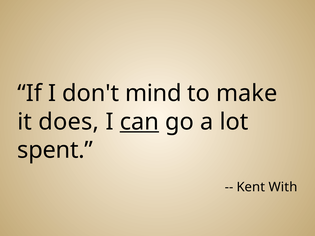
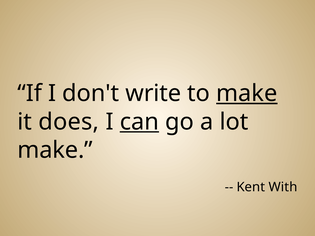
mind: mind -> write
make at (247, 93) underline: none -> present
spent at (55, 150): spent -> make
